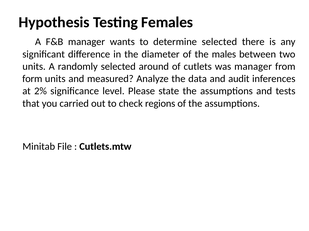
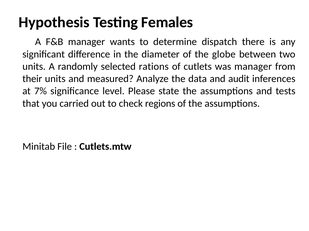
determine selected: selected -> dispatch
males: males -> globe
around: around -> rations
form: form -> their
2%: 2% -> 7%
